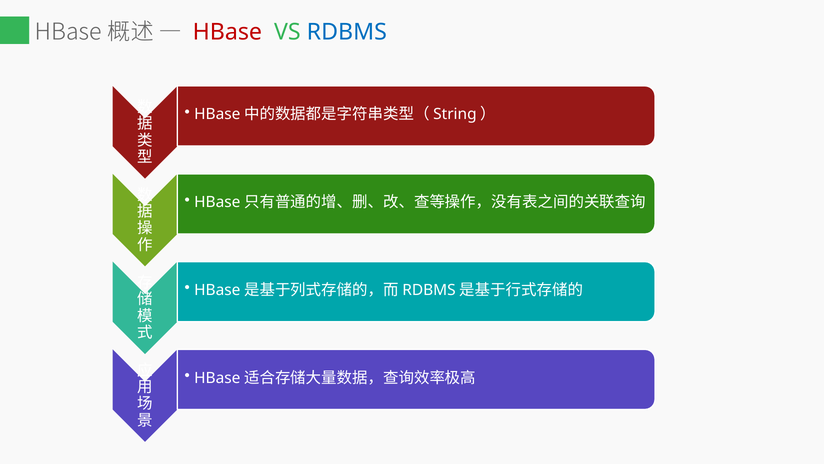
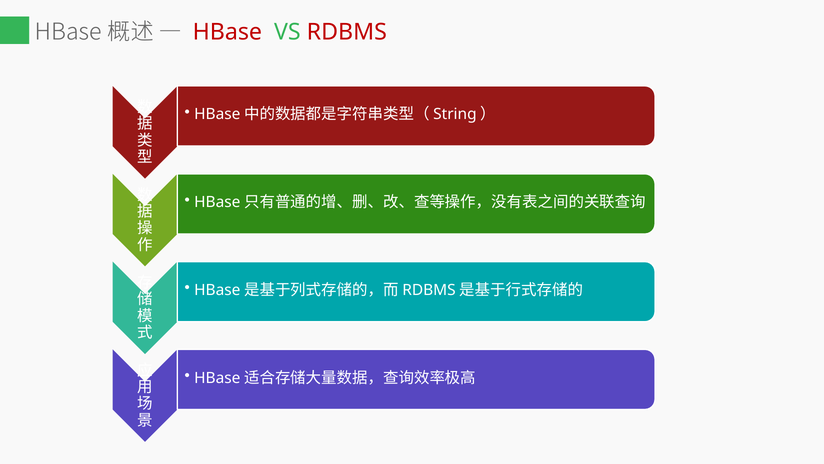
RDBMS at (347, 32) colour: blue -> red
